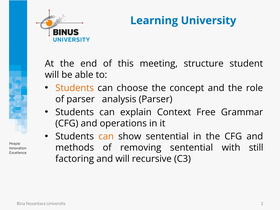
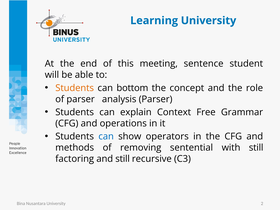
structure: structure -> sentence
choose: choose -> bottom
can at (106, 136) colour: orange -> blue
show sentential: sentential -> operators
and will: will -> still
